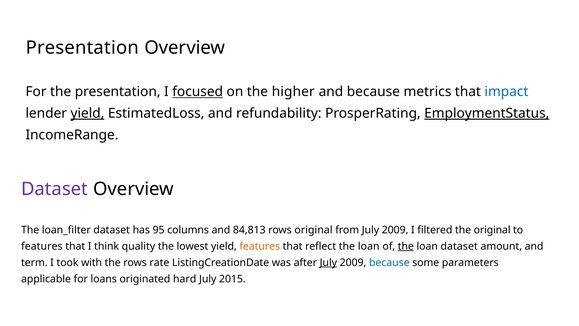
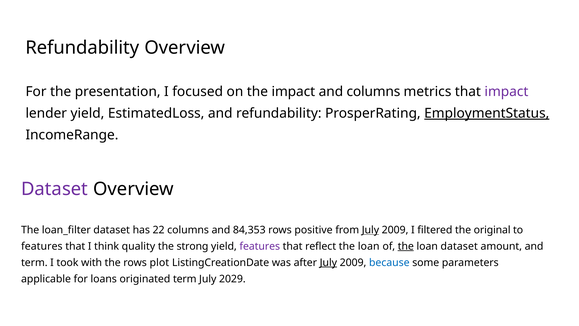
Presentation at (82, 48): Presentation -> Refundability
focused underline: present -> none
the higher: higher -> impact
and because: because -> columns
impact at (506, 92) colour: blue -> purple
yield at (87, 113) underline: present -> none
95: 95 -> 22
84,813: 84,813 -> 84,353
rows original: original -> positive
July at (370, 230) underline: none -> present
lowest: lowest -> strong
features at (260, 246) colour: orange -> purple
rate: rate -> plot
originated hard: hard -> term
2015: 2015 -> 2029
